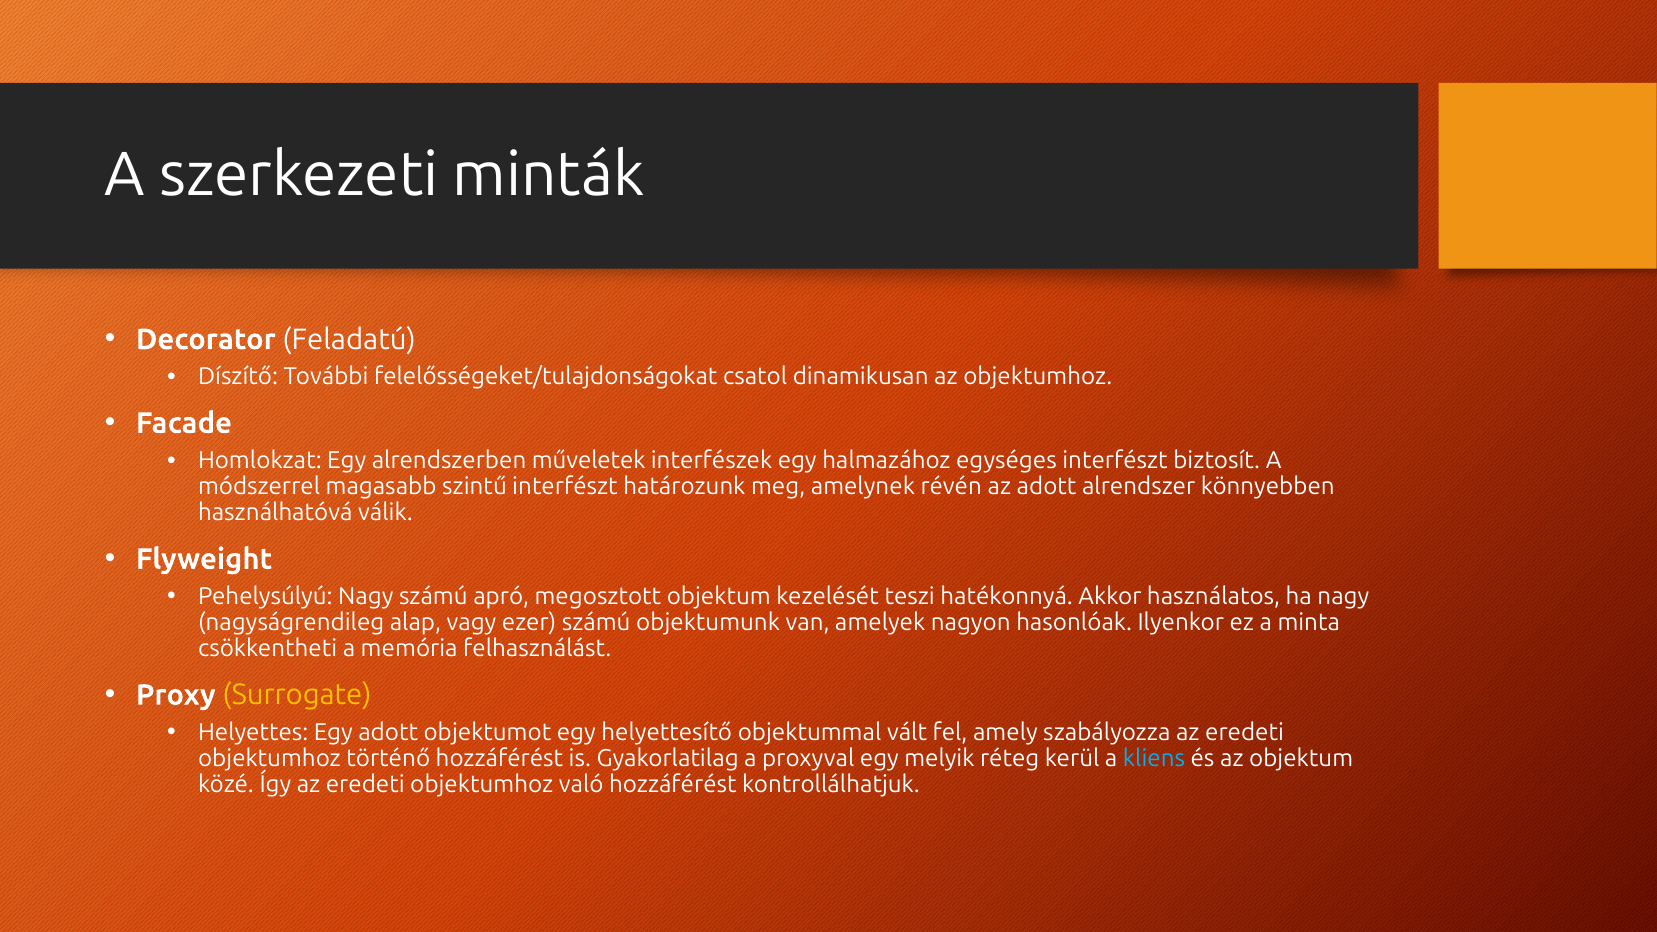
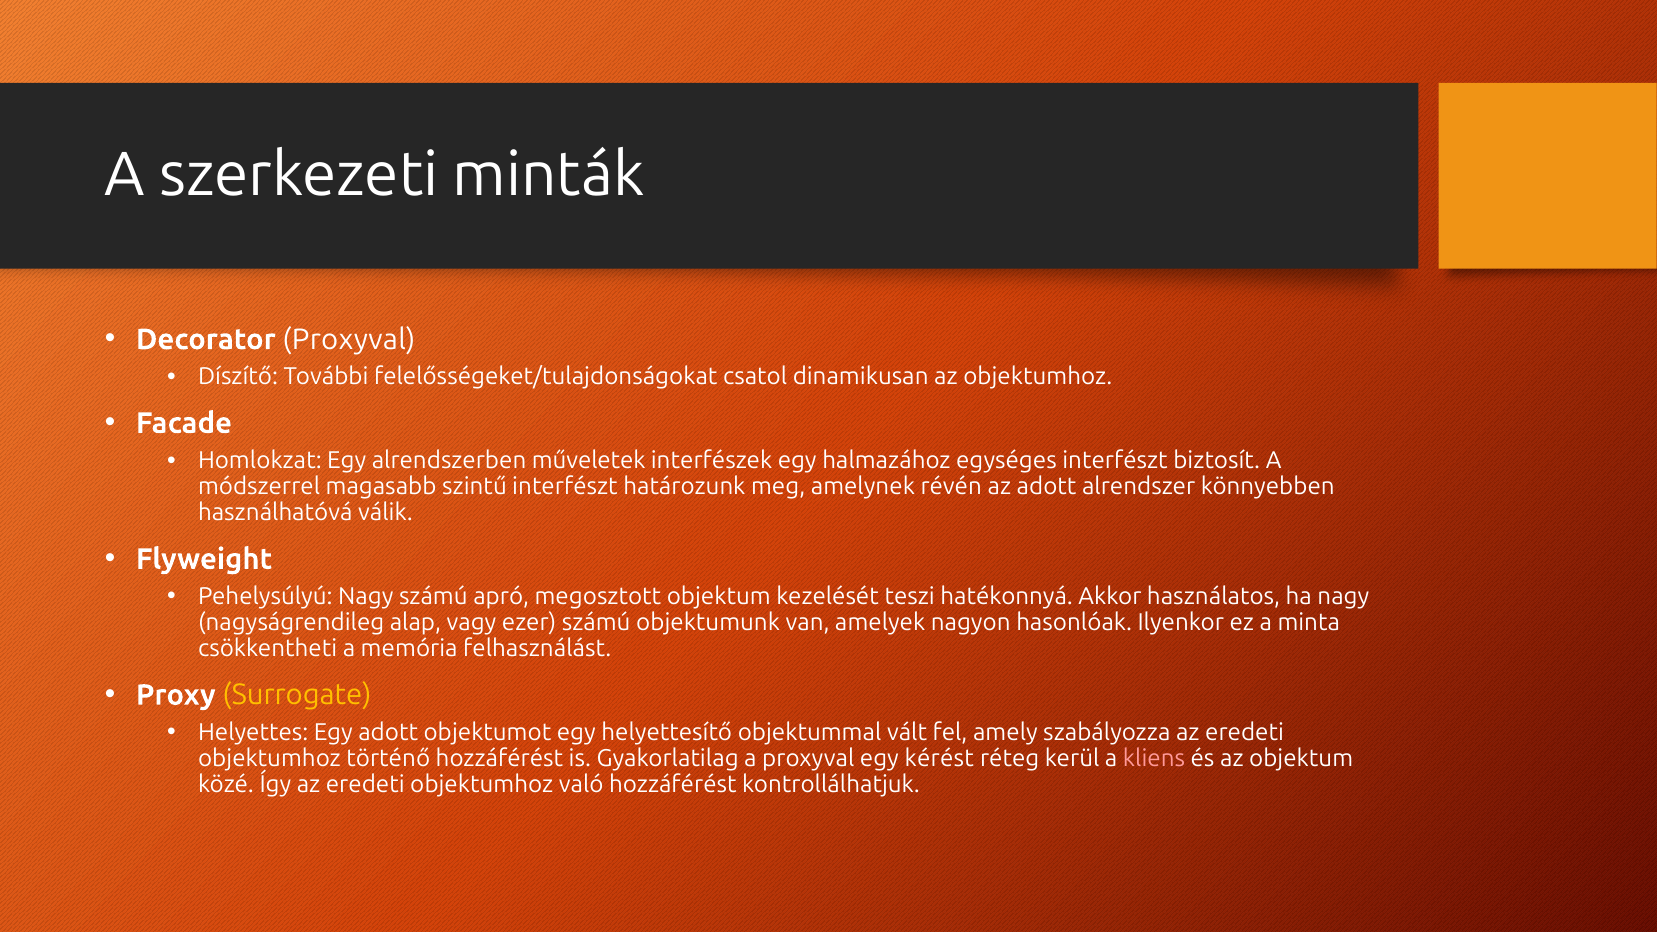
Decorator Feladatú: Feladatú -> Proxyval
melyik: melyik -> kérést
kliens colour: light blue -> pink
